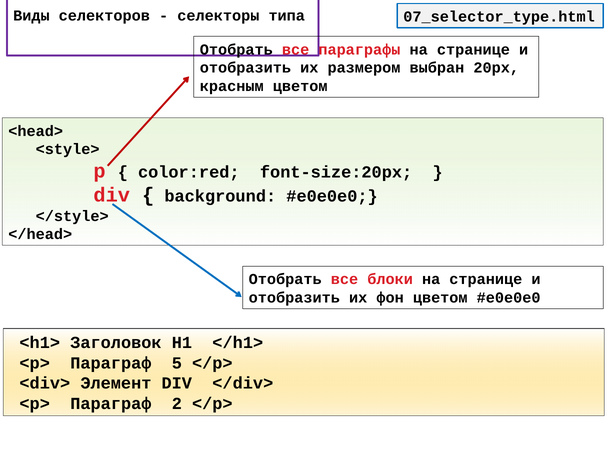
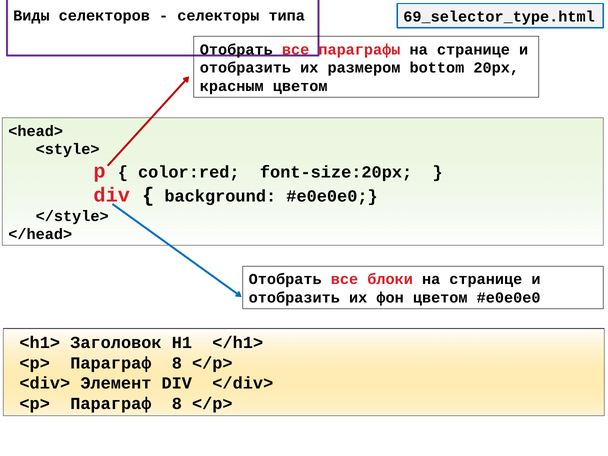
07_selector_type.html: 07_selector_type.html -> 69_selector_type.html
выбран: выбран -> bottom
5 at (177, 363): 5 -> 8
2 at (177, 404): 2 -> 8
